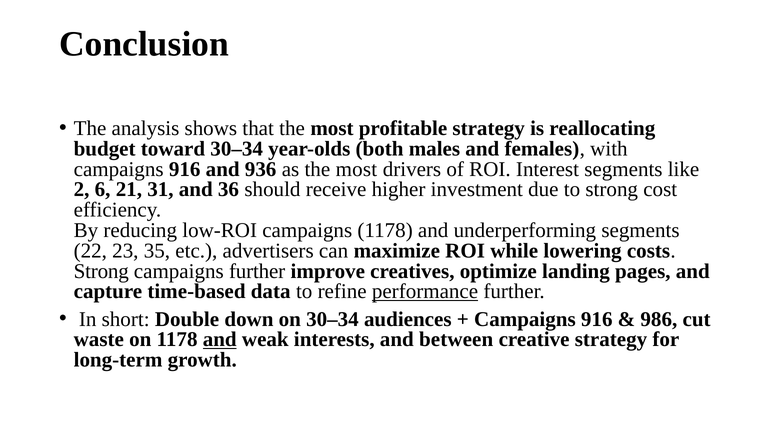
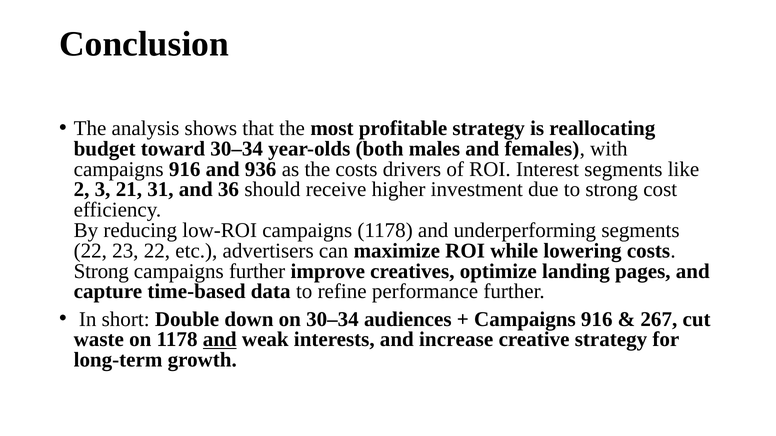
as the most: most -> costs
6: 6 -> 3
23 35: 35 -> 22
performance underline: present -> none
986: 986 -> 267
between: between -> increase
